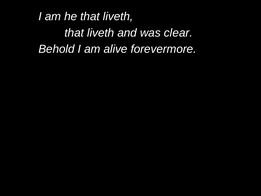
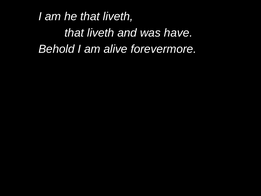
clear: clear -> have
